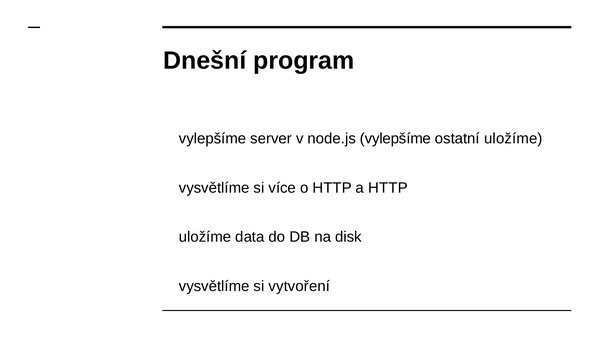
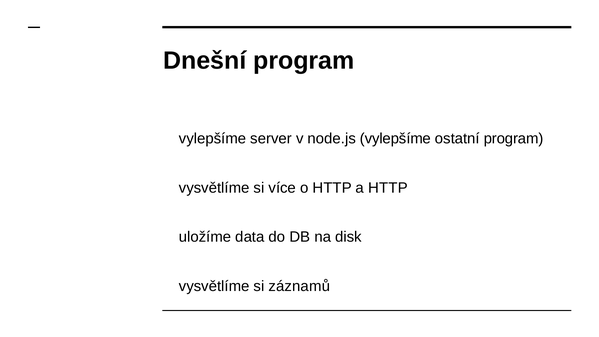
ostatní uložíme: uložíme -> program
vytvoření: vytvoření -> záznamů
